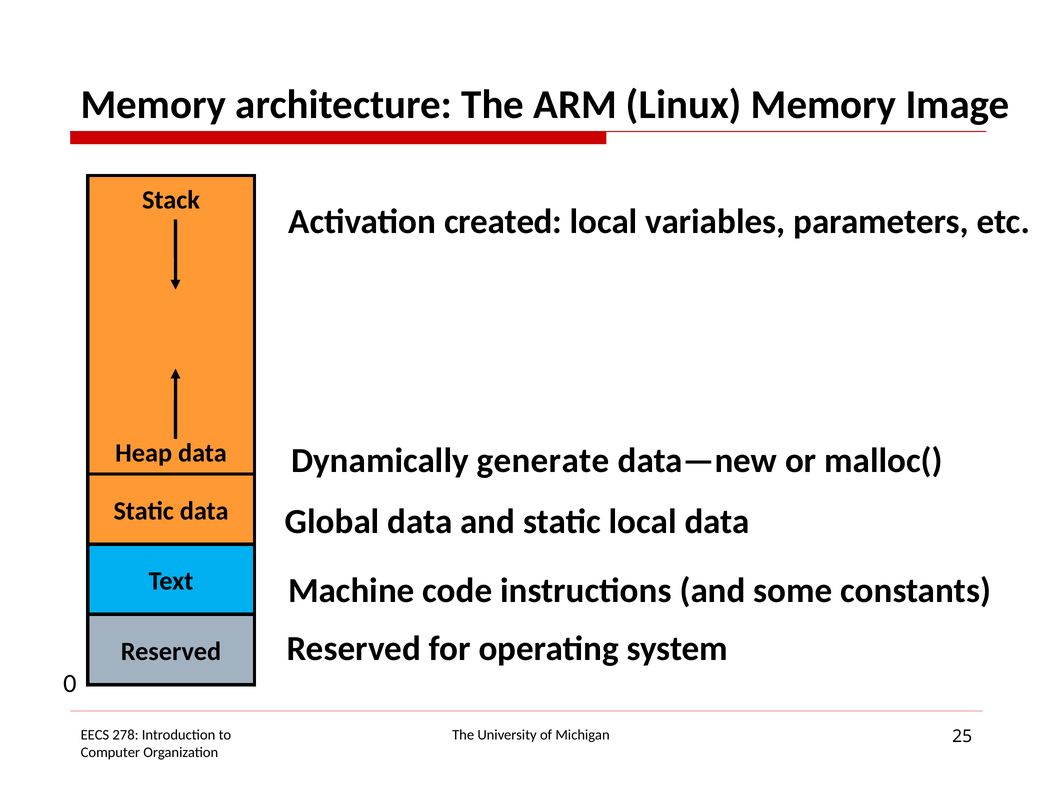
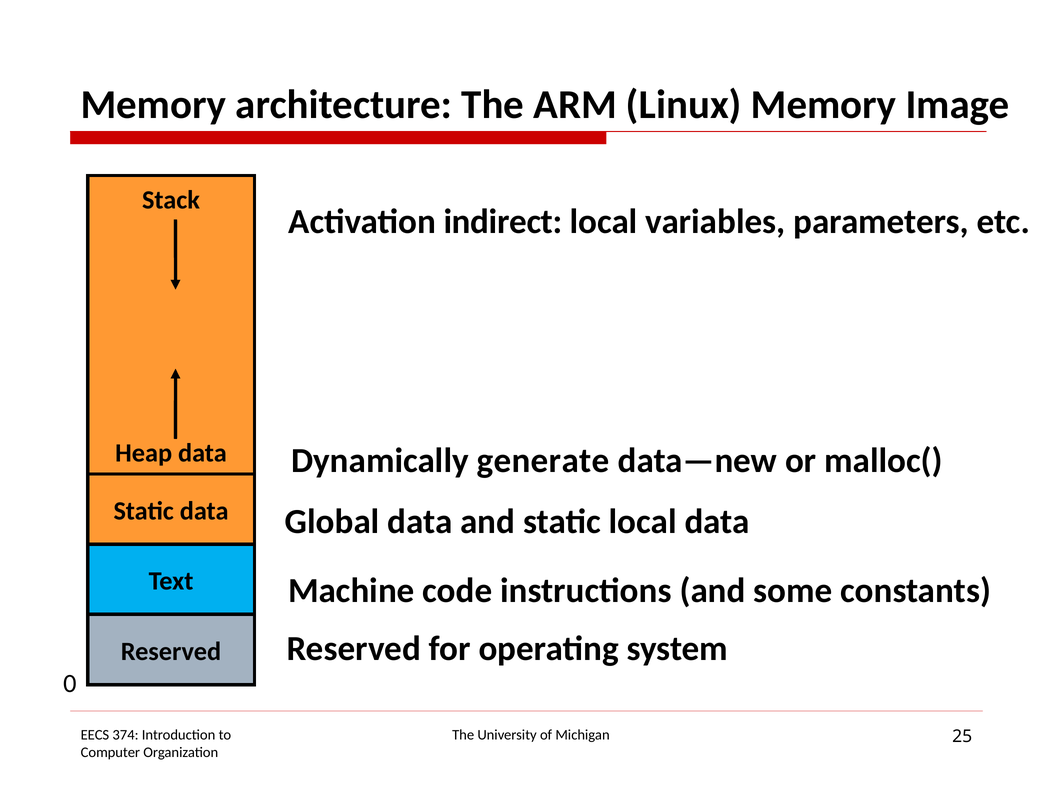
created: created -> indirect
278: 278 -> 374
